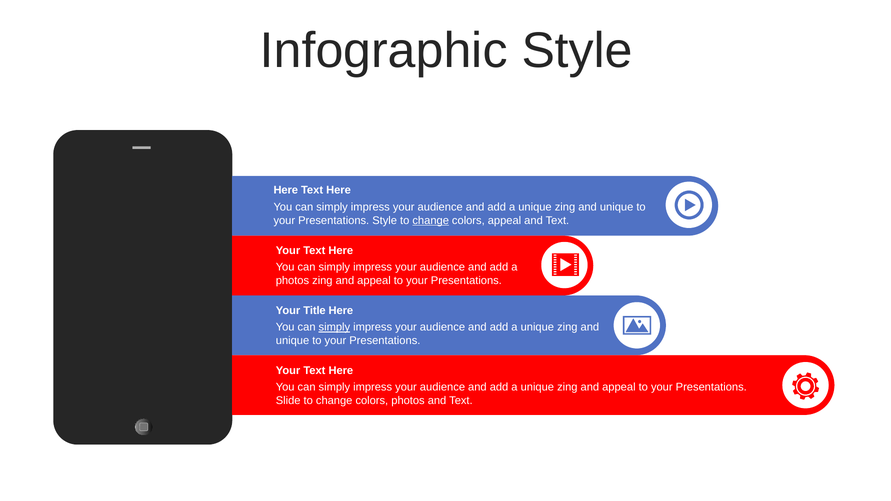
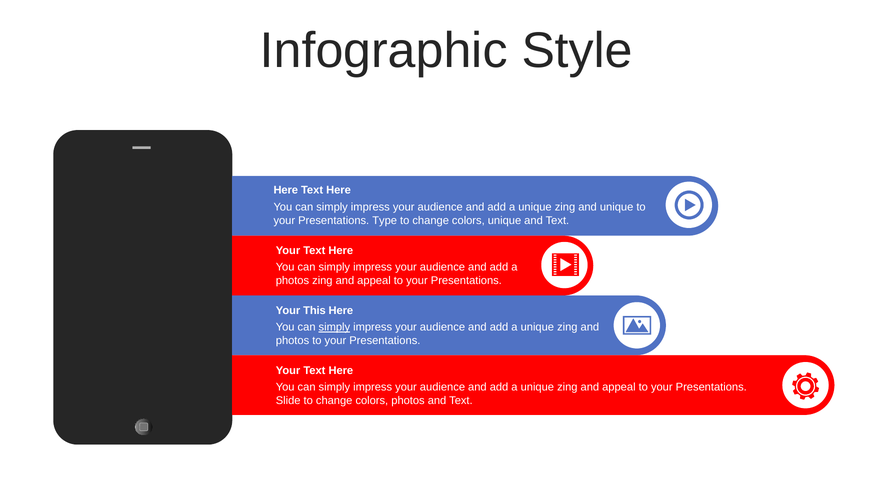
Presentations Style: Style -> Type
change at (431, 221) underline: present -> none
colors appeal: appeal -> unique
Title: Title -> This
unique at (293, 341): unique -> photos
